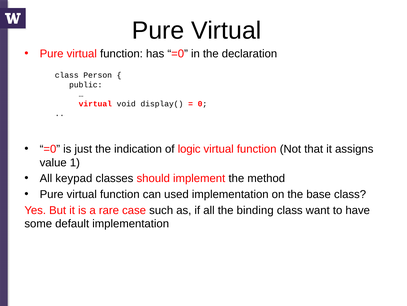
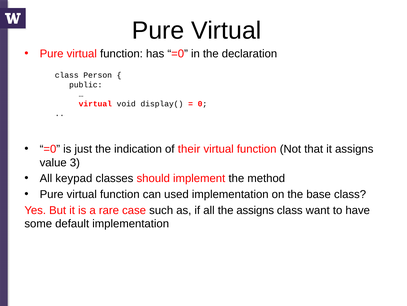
logic: logic -> their
1: 1 -> 3
the binding: binding -> assigns
